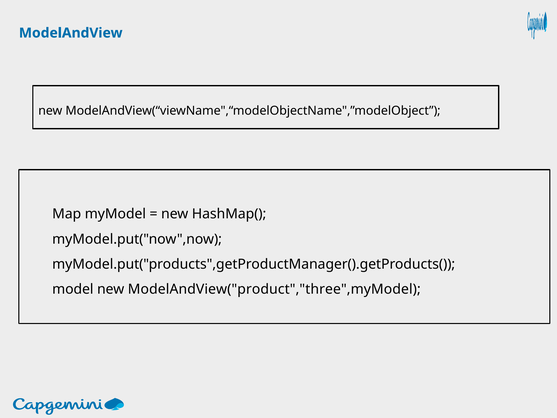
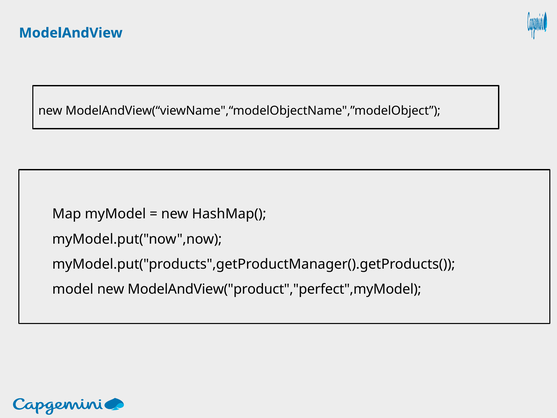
ModelAndView("product","three",myModel: ModelAndView("product","three",myModel -> ModelAndView("product","perfect",myModel
